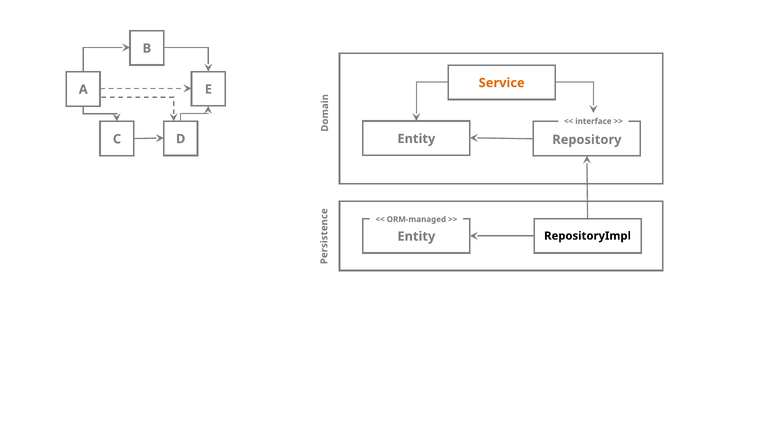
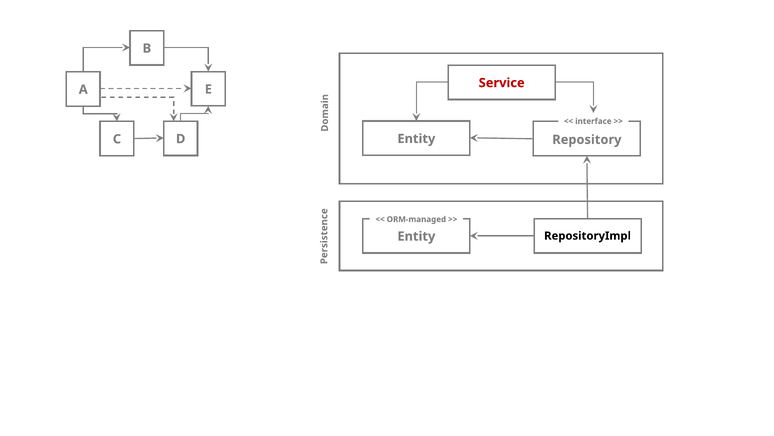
Service colour: orange -> red
